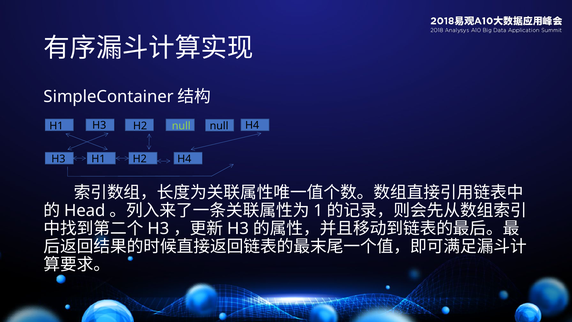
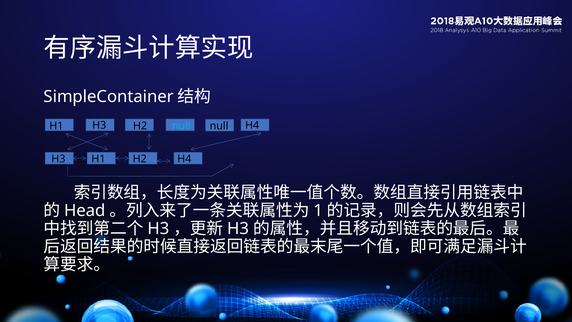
null at (181, 126) colour: light green -> light blue
